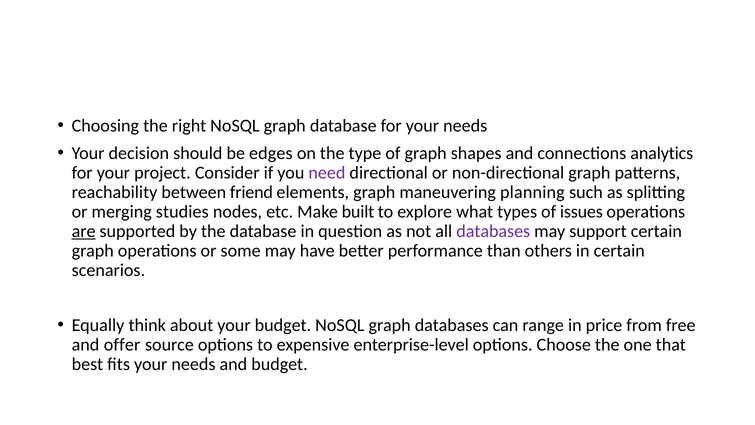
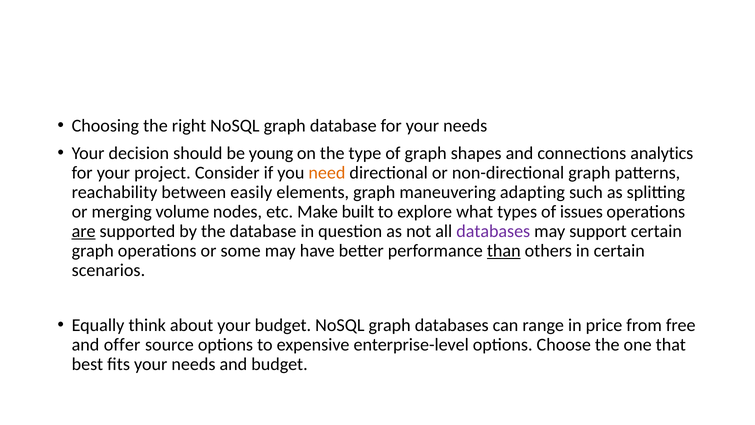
edges: edges -> young
need colour: purple -> orange
friend: friend -> easily
planning: planning -> adapting
studies: studies -> volume
than underline: none -> present
